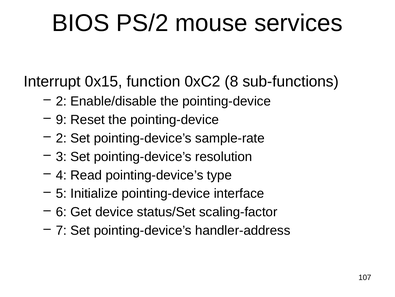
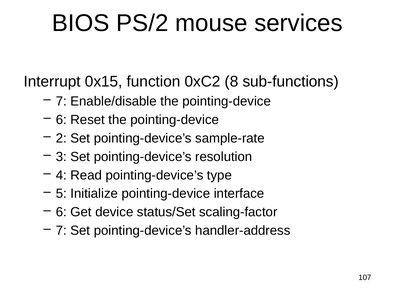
2 at (61, 101): 2 -> 7
9 at (61, 119): 9 -> 6
